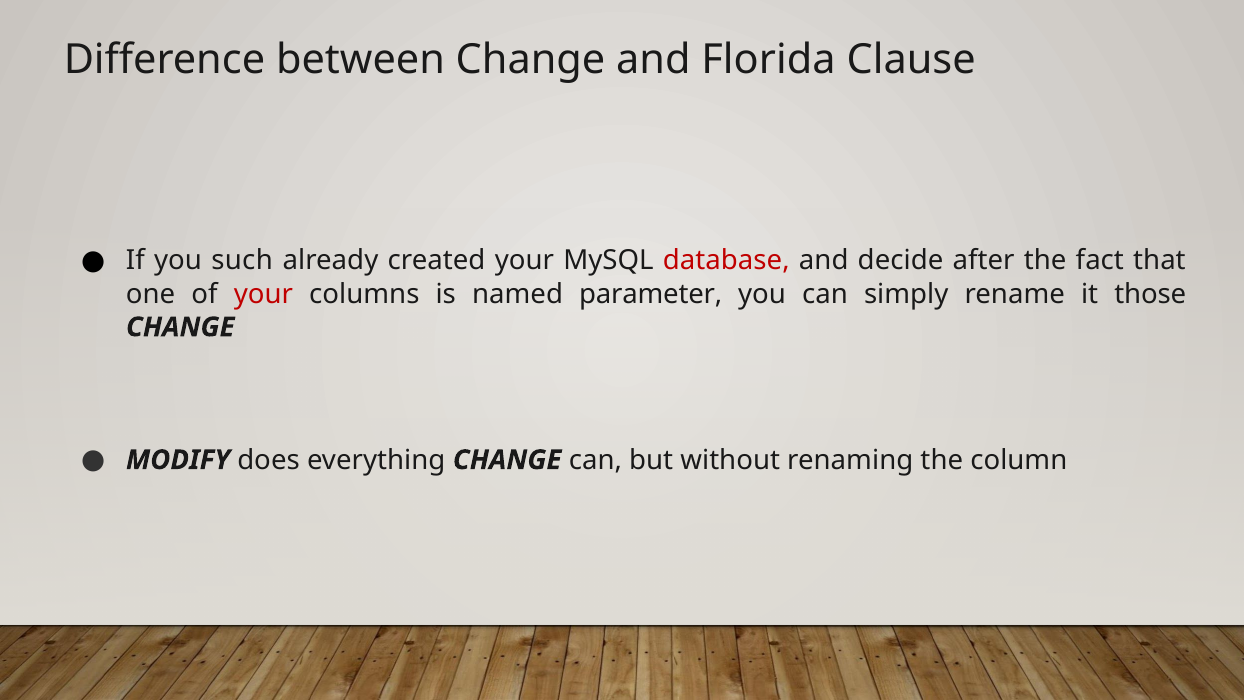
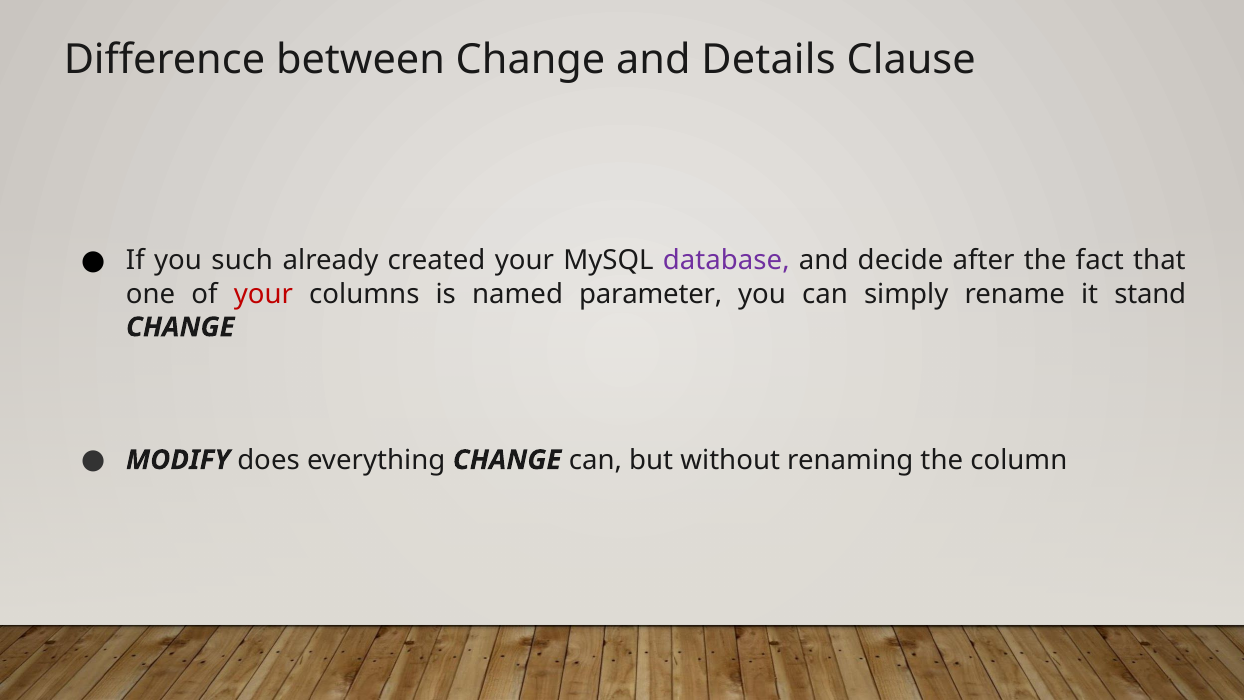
Florida: Florida -> Details
database colour: red -> purple
those: those -> stand
